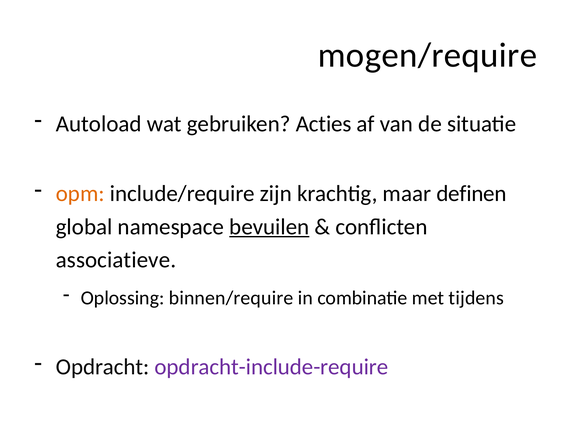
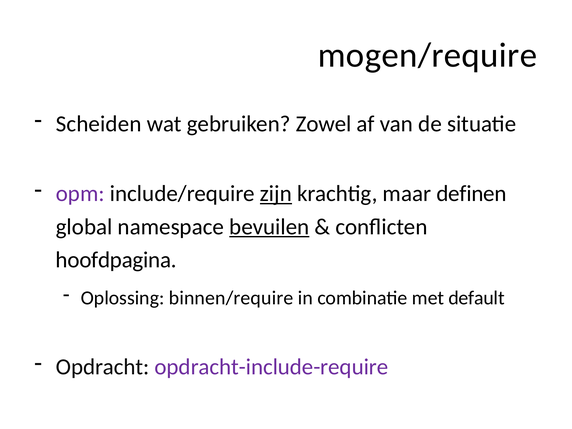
Autoload: Autoload -> Scheiden
Acties: Acties -> Zowel
opm colour: orange -> purple
zijn underline: none -> present
associatieve: associatieve -> hoofdpagina
tijdens: tijdens -> default
